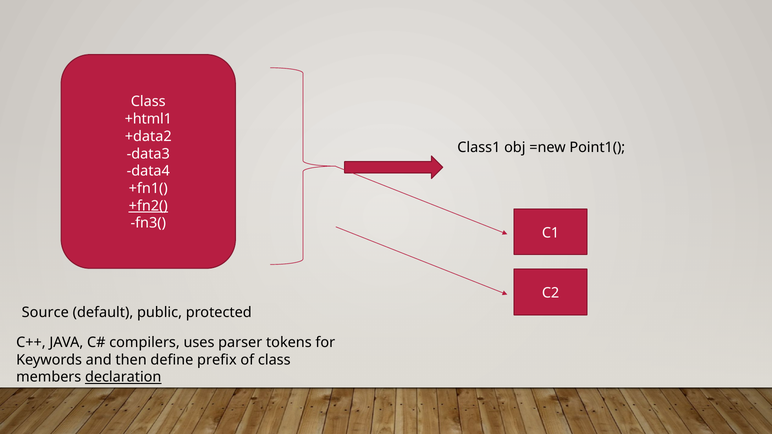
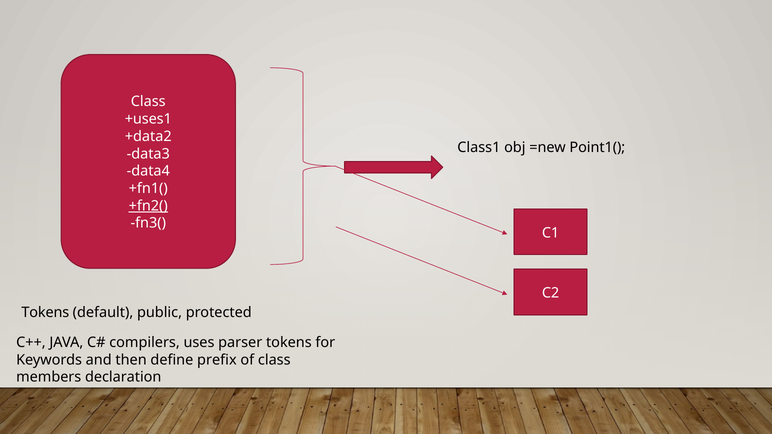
+html1: +html1 -> +uses1
Source at (45, 313): Source -> Tokens
declaration underline: present -> none
